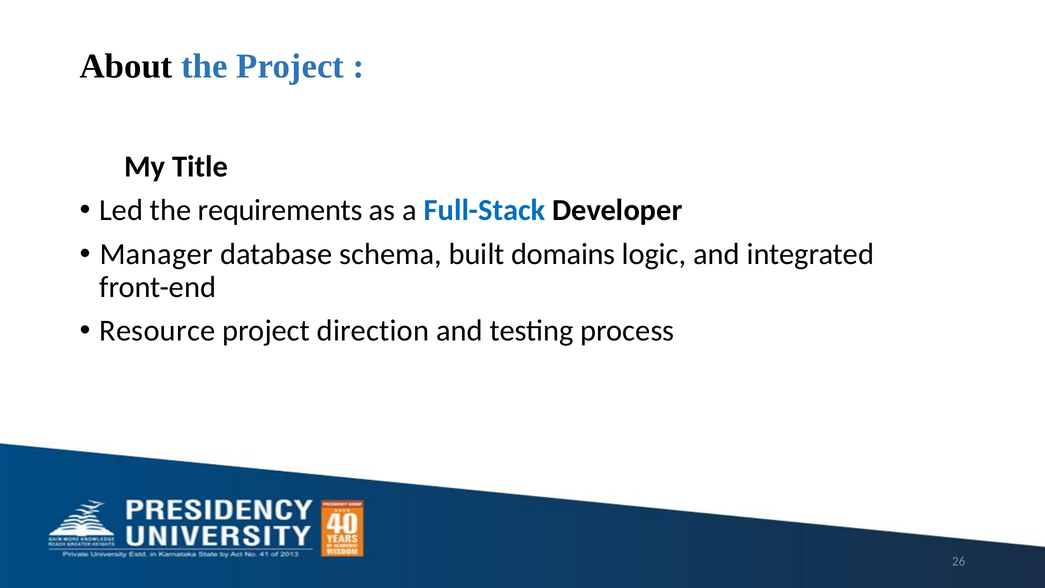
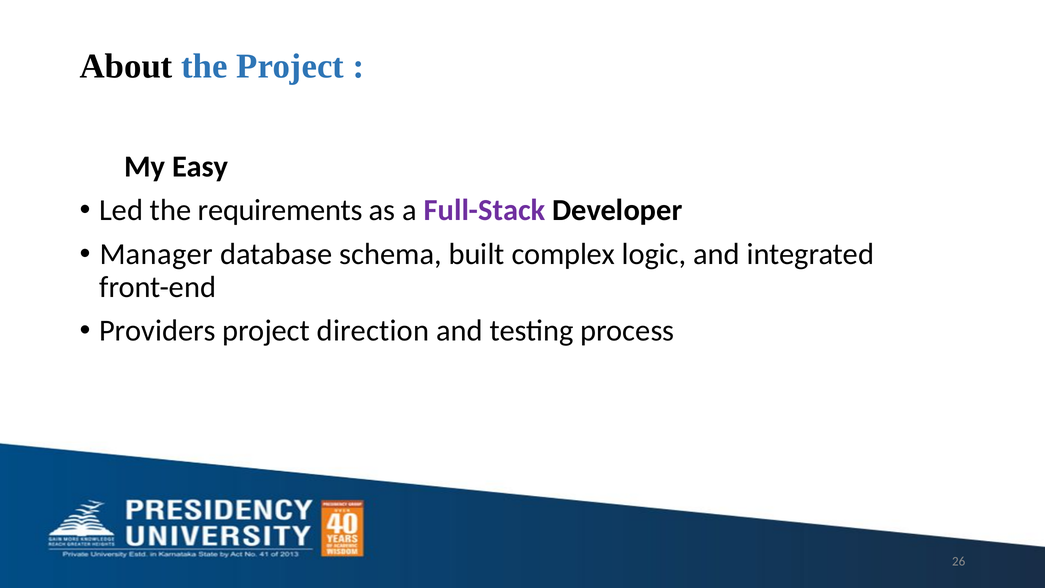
Title: Title -> Easy
Full-Stack colour: blue -> purple
domains: domains -> complex
Resource: Resource -> Providers
